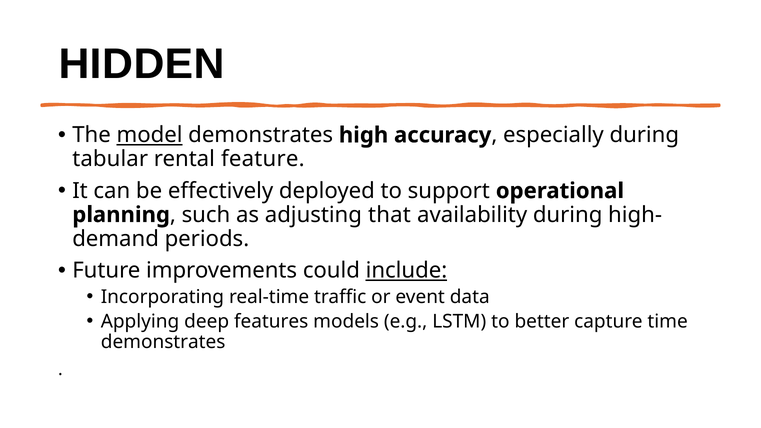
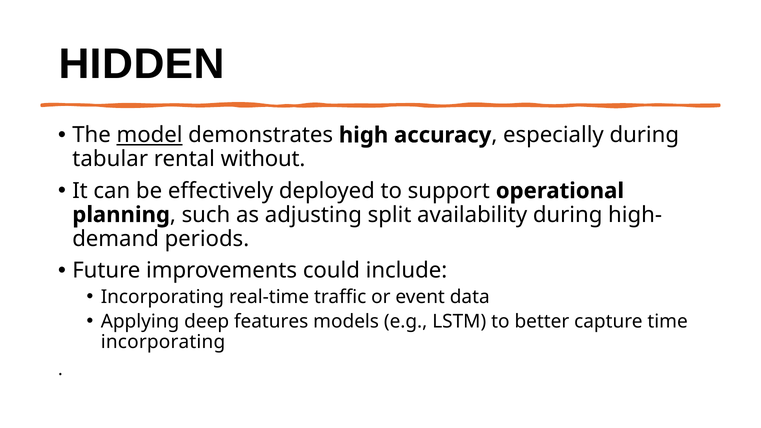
feature: feature -> without
that: that -> split
include underline: present -> none
demonstrates at (163, 342): demonstrates -> incorporating
